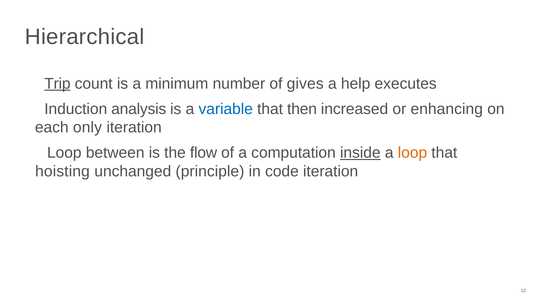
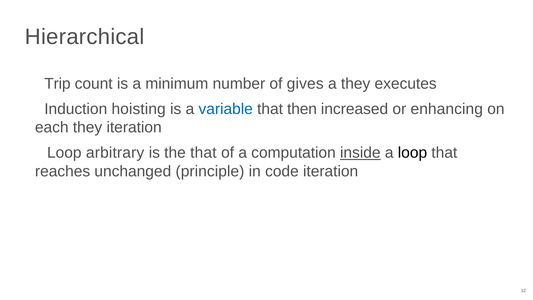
Trip underline: present -> none
a help: help -> they
analysis: analysis -> hoisting
each only: only -> they
between: between -> arbitrary
the flow: flow -> that
loop at (412, 153) colour: orange -> black
hoisting: hoisting -> reaches
